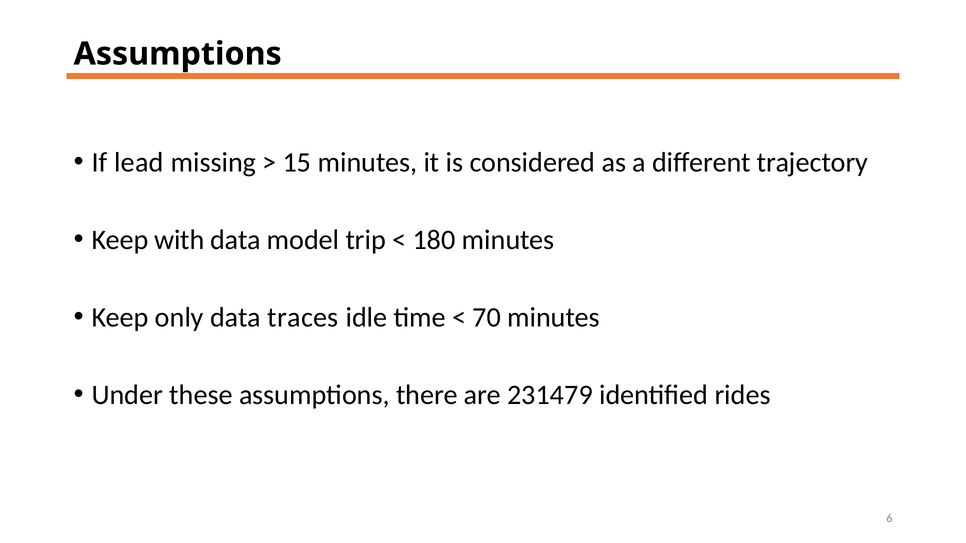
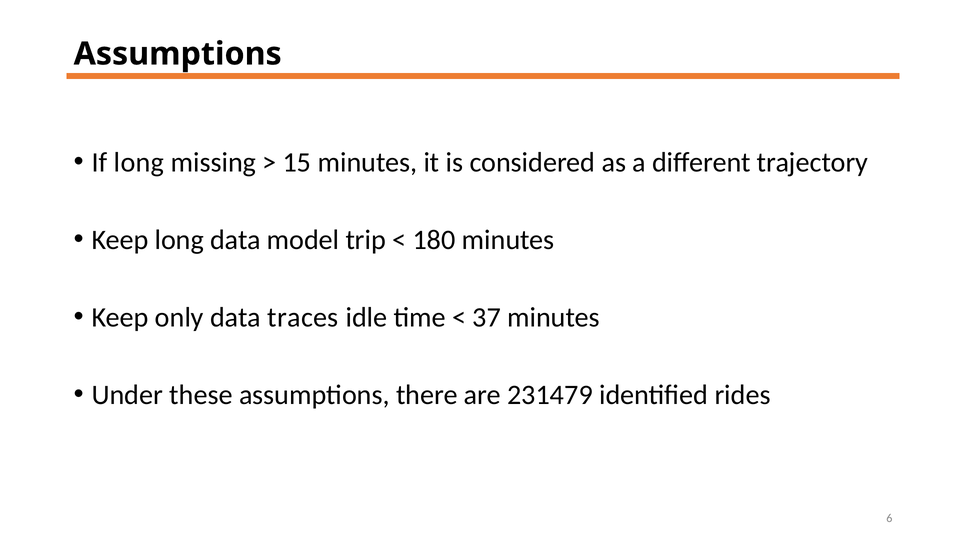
If lead: lead -> long
Keep with: with -> long
70: 70 -> 37
